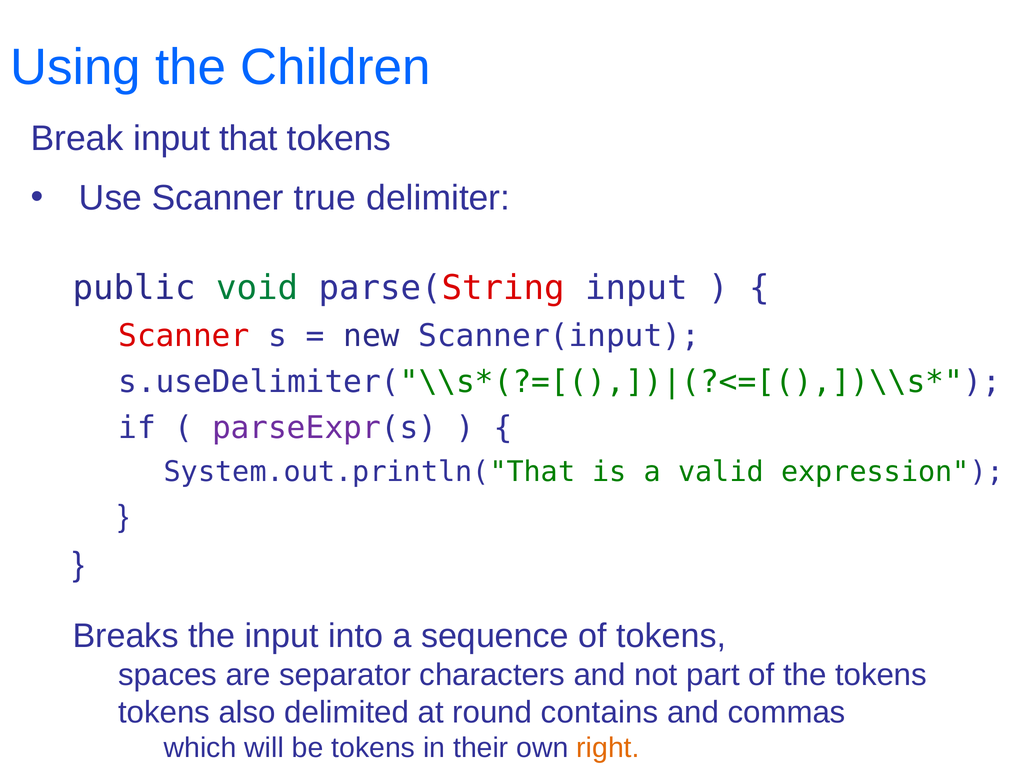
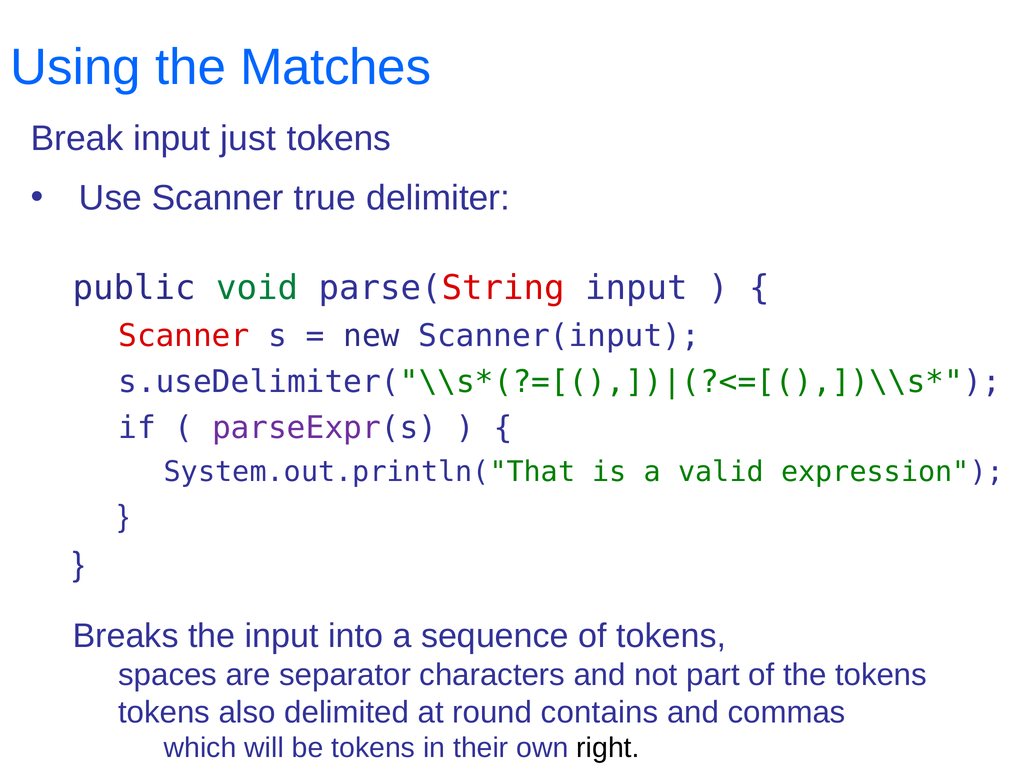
Children: Children -> Matches
that: that -> just
right colour: orange -> black
